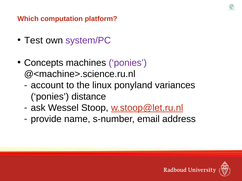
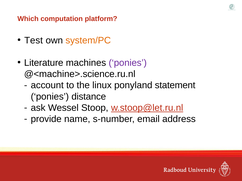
system/PC colour: purple -> orange
Concepts: Concepts -> Literature
variances: variances -> statement
